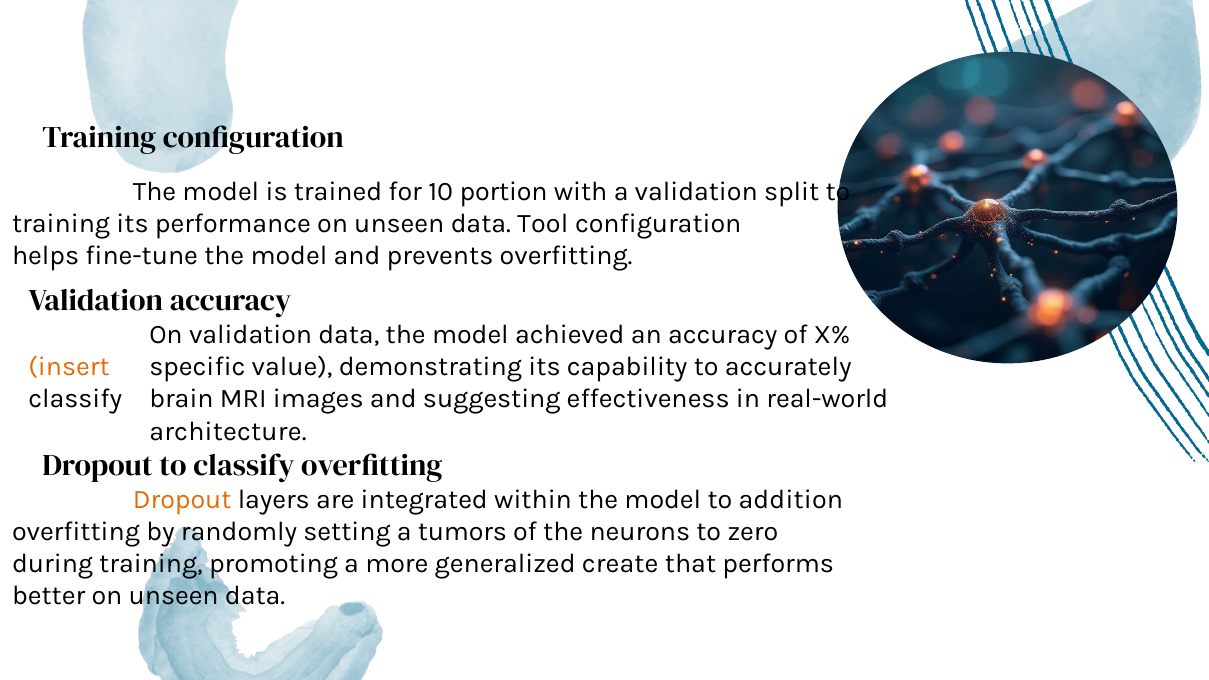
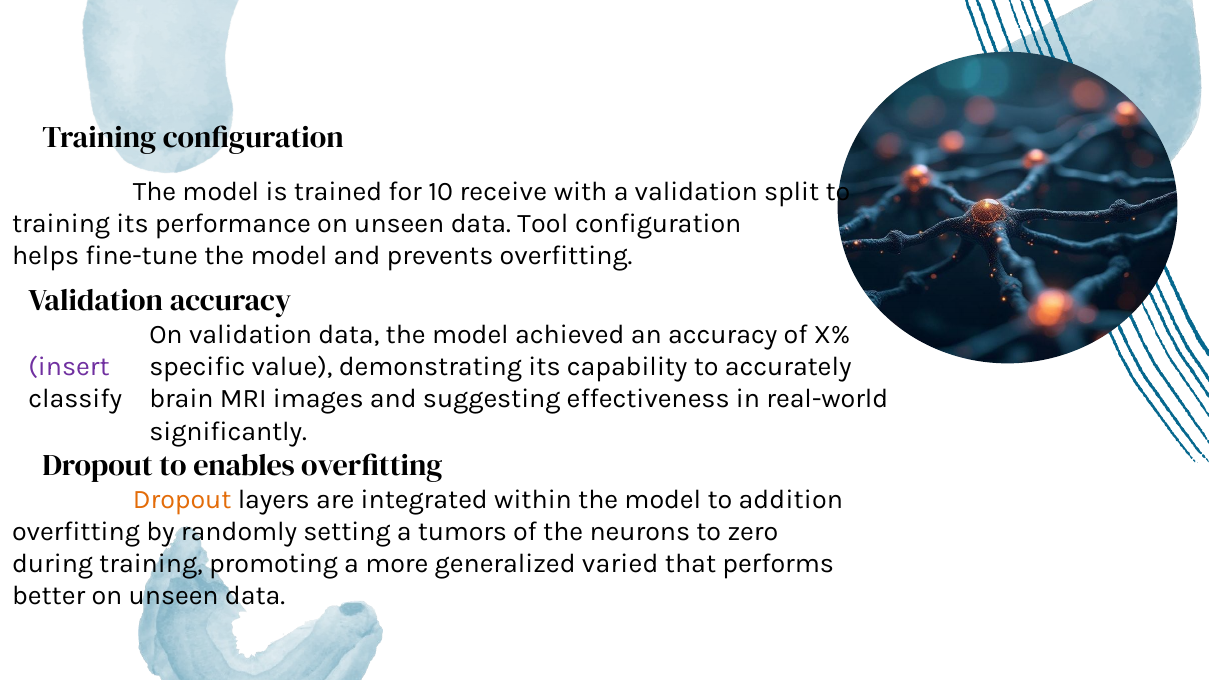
portion: portion -> receive
insert colour: orange -> purple
architecture: architecture -> significantly
to classify: classify -> enables
create: create -> varied
